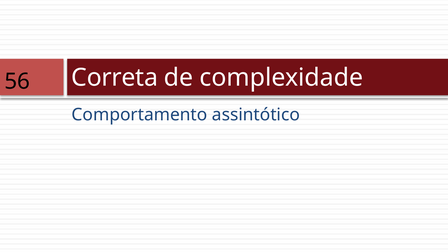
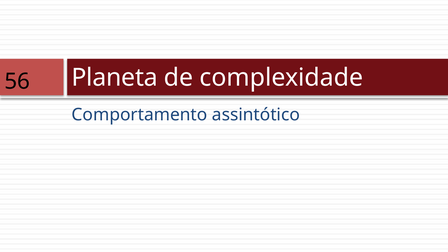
Correta: Correta -> Planeta
